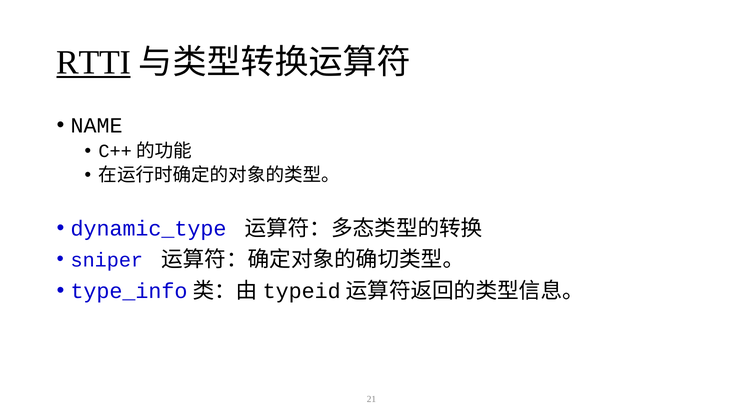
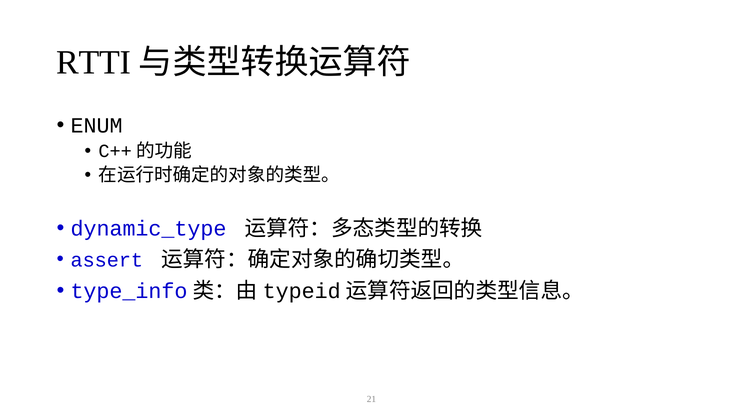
RTTI underline: present -> none
NAME: NAME -> ENUM
sniper: sniper -> assert
